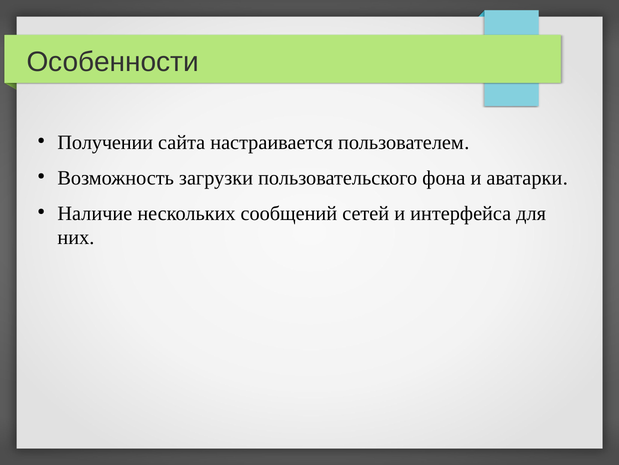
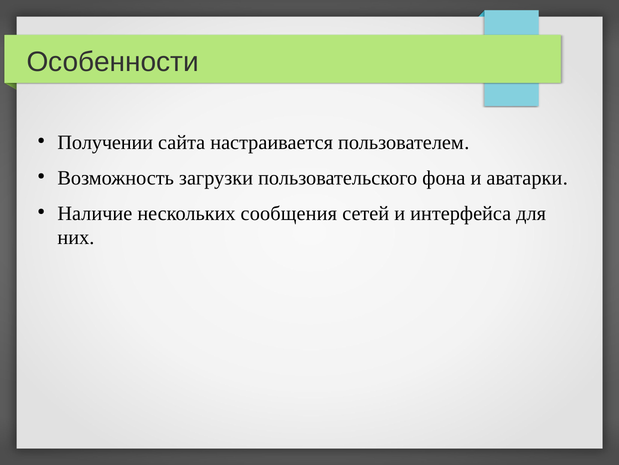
сообщений: сообщений -> сообщения
